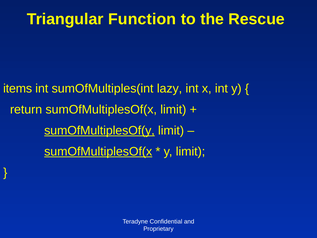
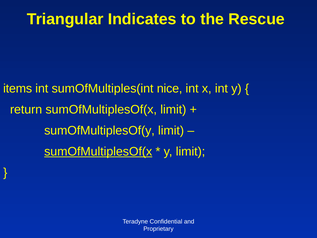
Function: Function -> Indicates
lazy: lazy -> nice
sumOfMultiplesOf(y underline: present -> none
